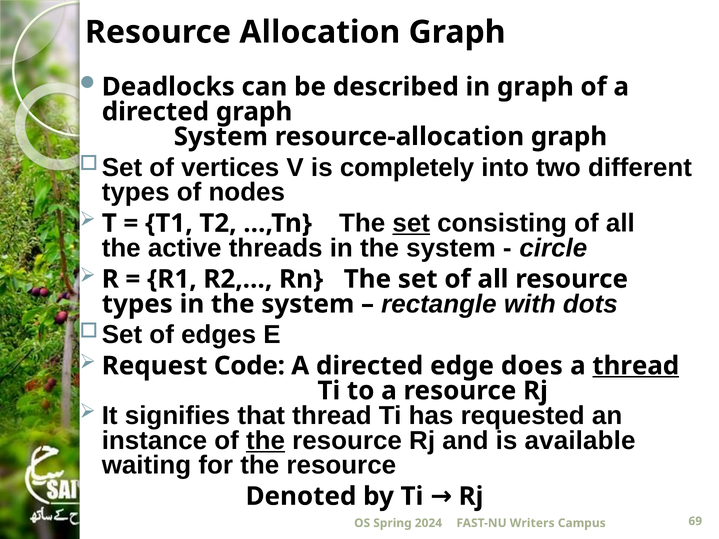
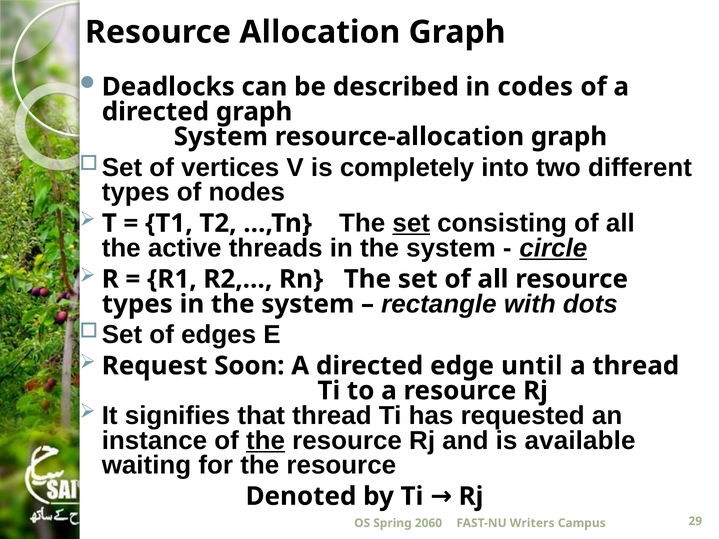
in graph: graph -> codes
circle underline: none -> present
Code: Code -> Soon
does: does -> until
thread at (636, 366) underline: present -> none
2024: 2024 -> 2060
69: 69 -> 29
